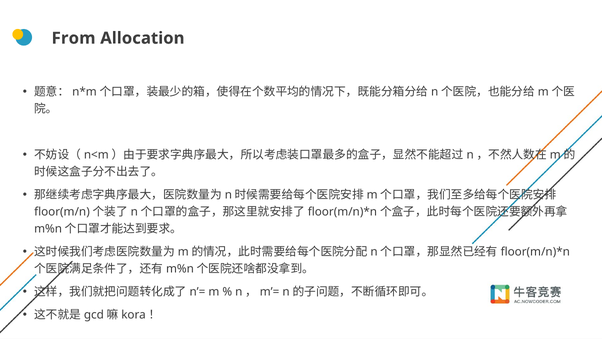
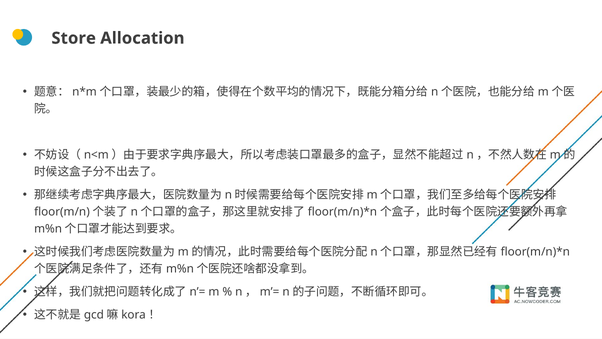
From: From -> Store
